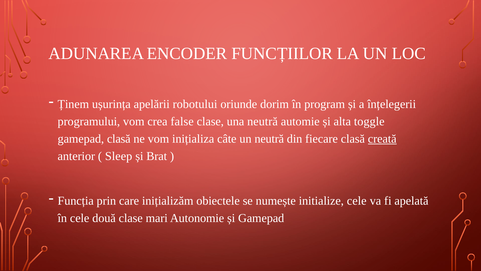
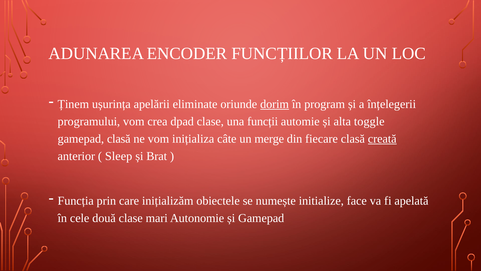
robotului: robotului -> eliminate
dorim underline: none -> present
false: false -> dpad
una neutră: neutră -> funcții
un neutră: neutră -> merge
initialize cele: cele -> face
